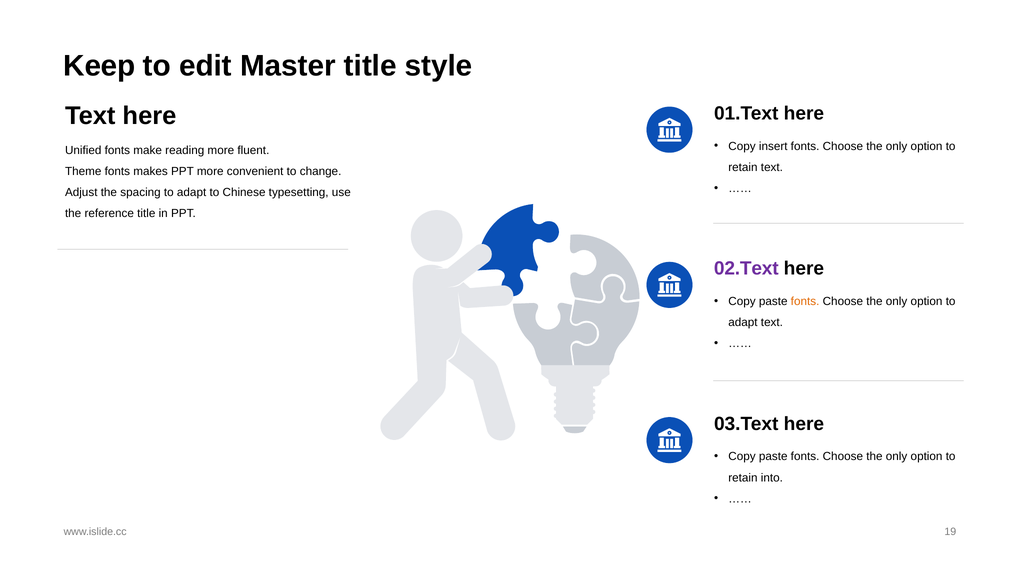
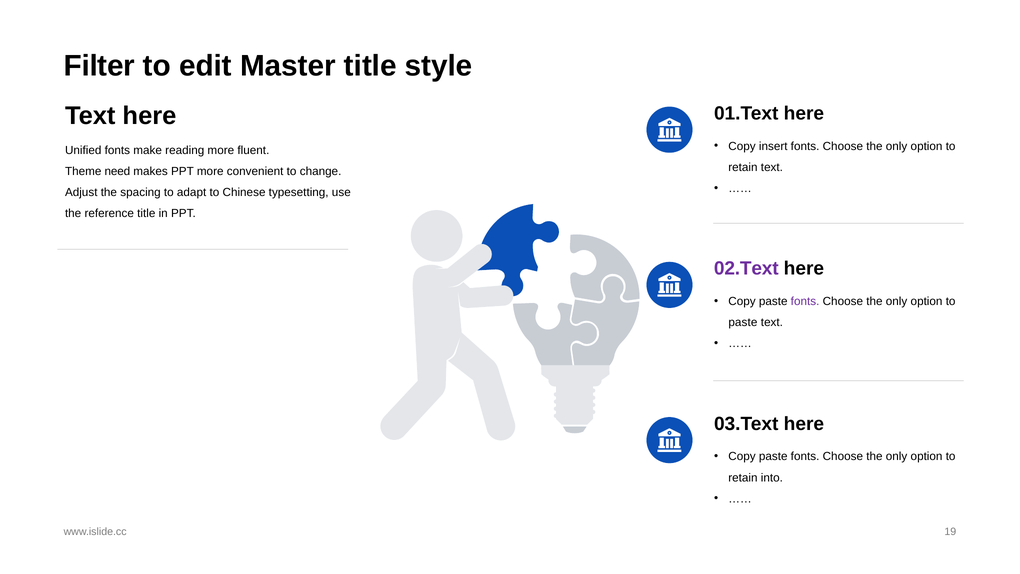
Keep: Keep -> Filter
Theme fonts: fonts -> need
fonts at (805, 301) colour: orange -> purple
adapt at (743, 322): adapt -> paste
